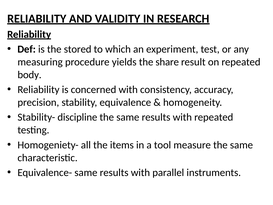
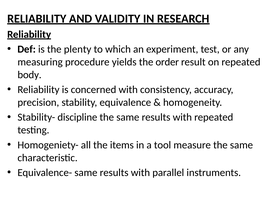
stored: stored -> plenty
share: share -> order
